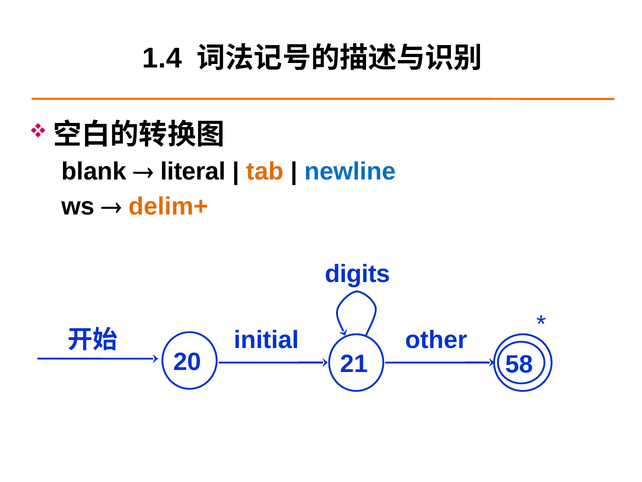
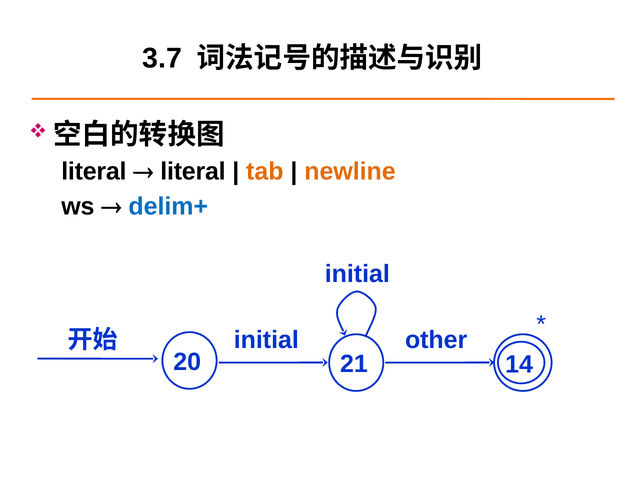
1.4: 1.4 -> 3.7
blank at (94, 172): blank -> literal
newline colour: blue -> orange
delim+ colour: orange -> blue
digits at (357, 274): digits -> initial
58: 58 -> 14
